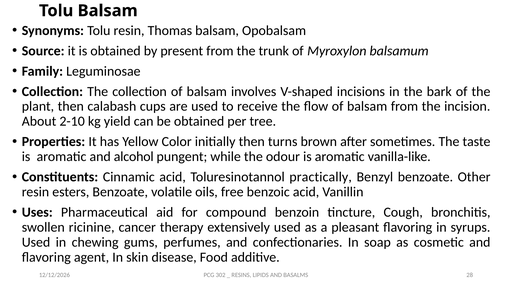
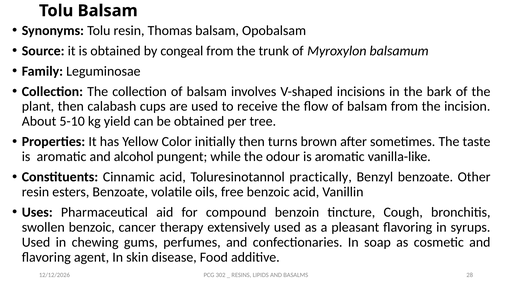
present: present -> congeal
2-10: 2-10 -> 5-10
swollen ricinine: ricinine -> benzoic
